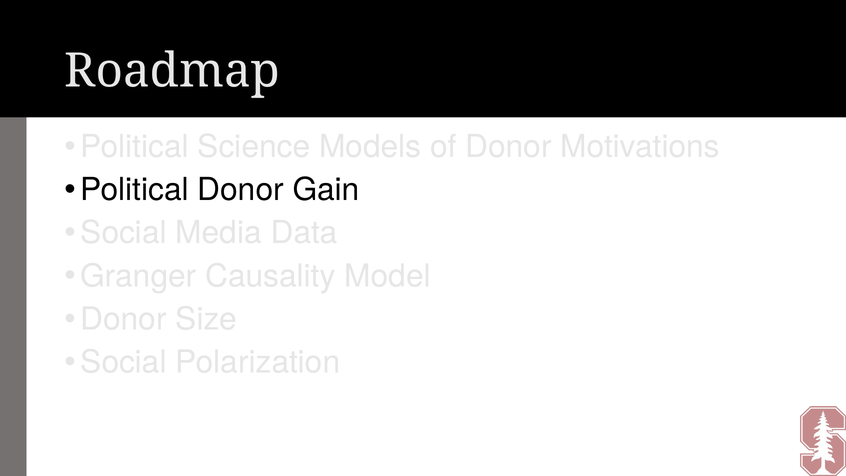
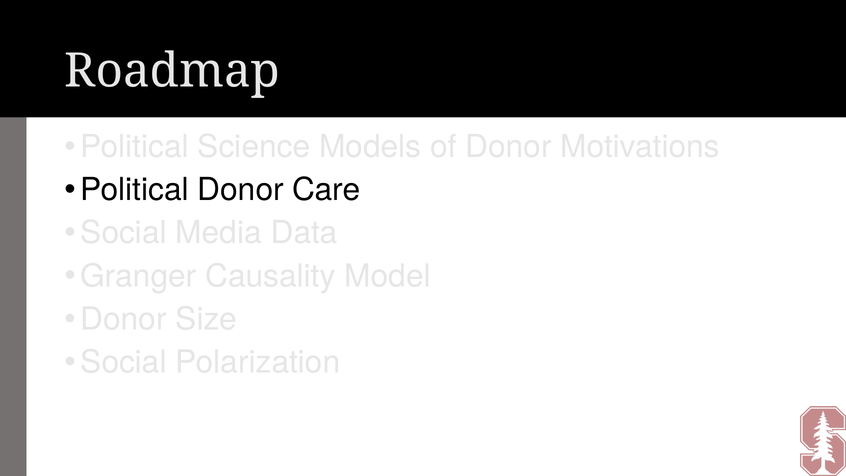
Gain: Gain -> Care
